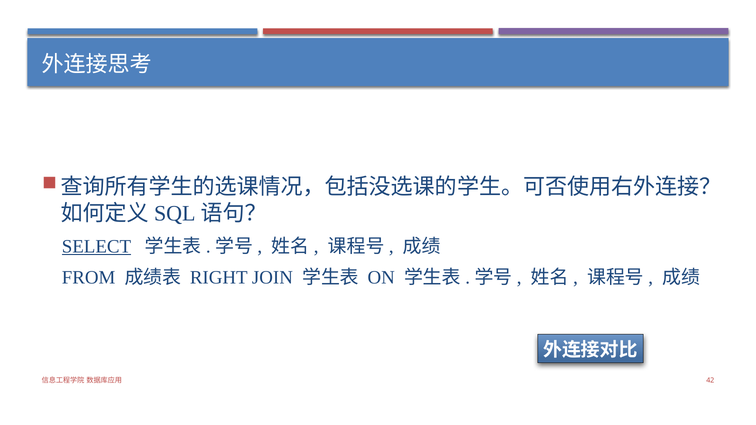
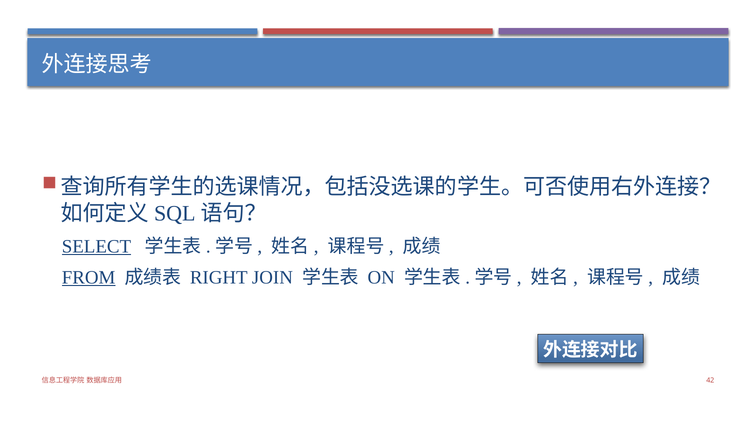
FROM underline: none -> present
